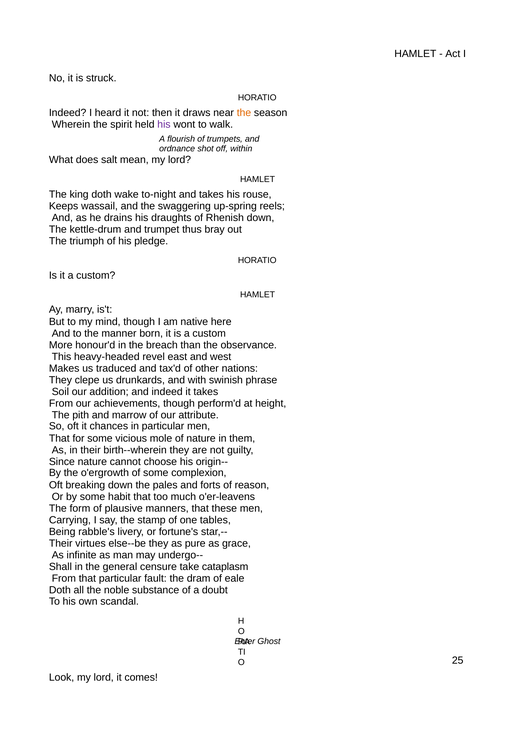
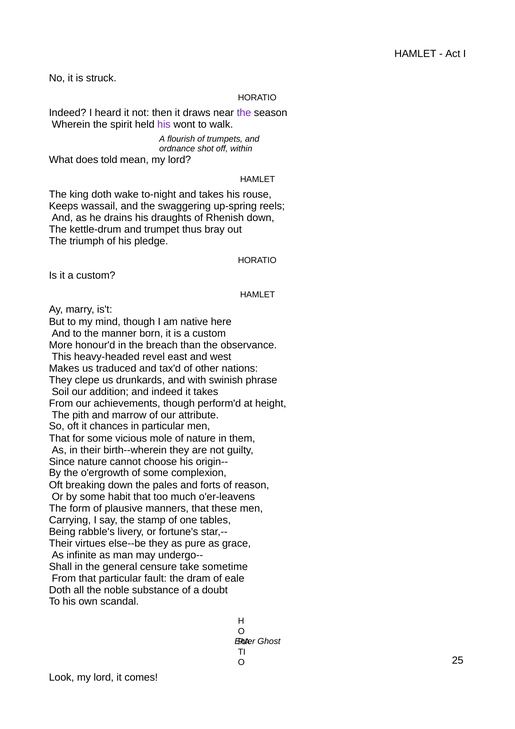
the at (244, 113) colour: orange -> purple
salt: salt -> told
cataplasm: cataplasm -> sometime
